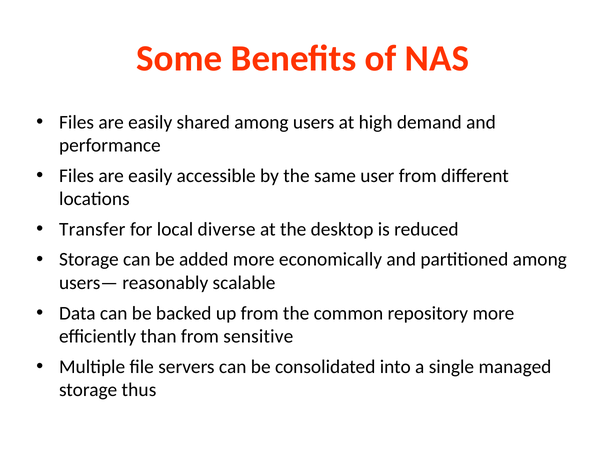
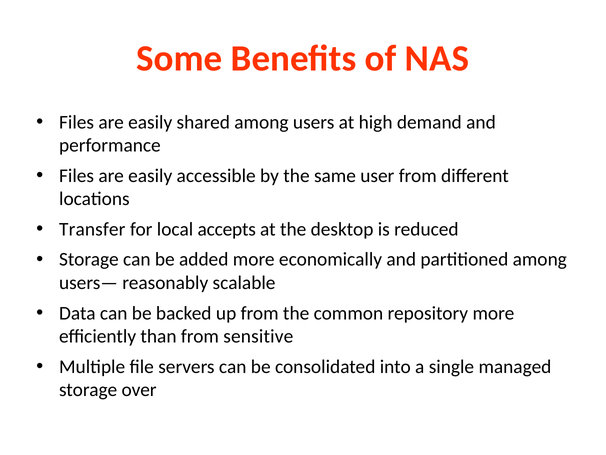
diverse: diverse -> accepts
thus: thus -> over
